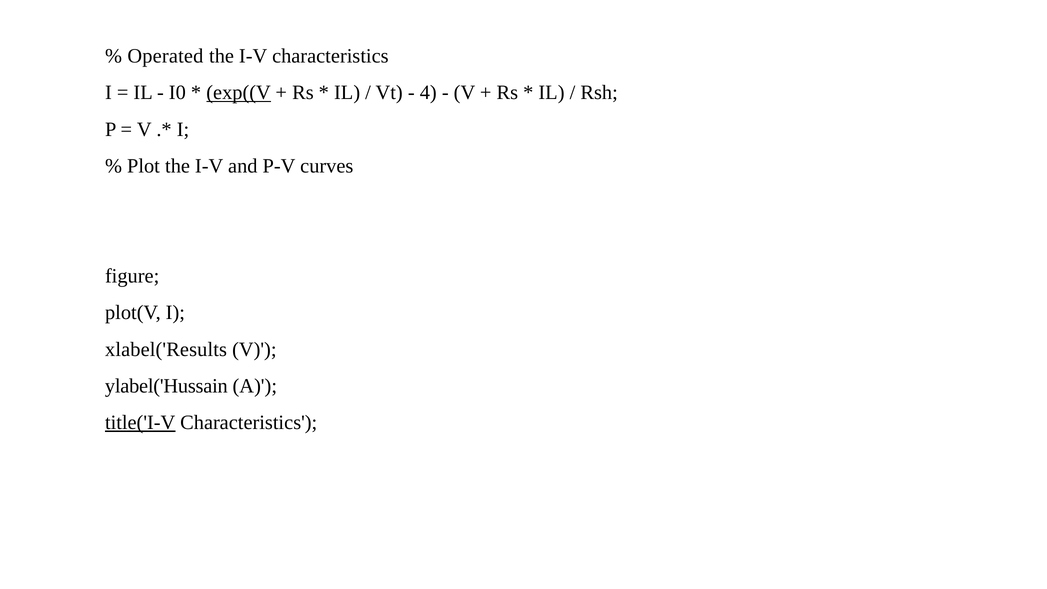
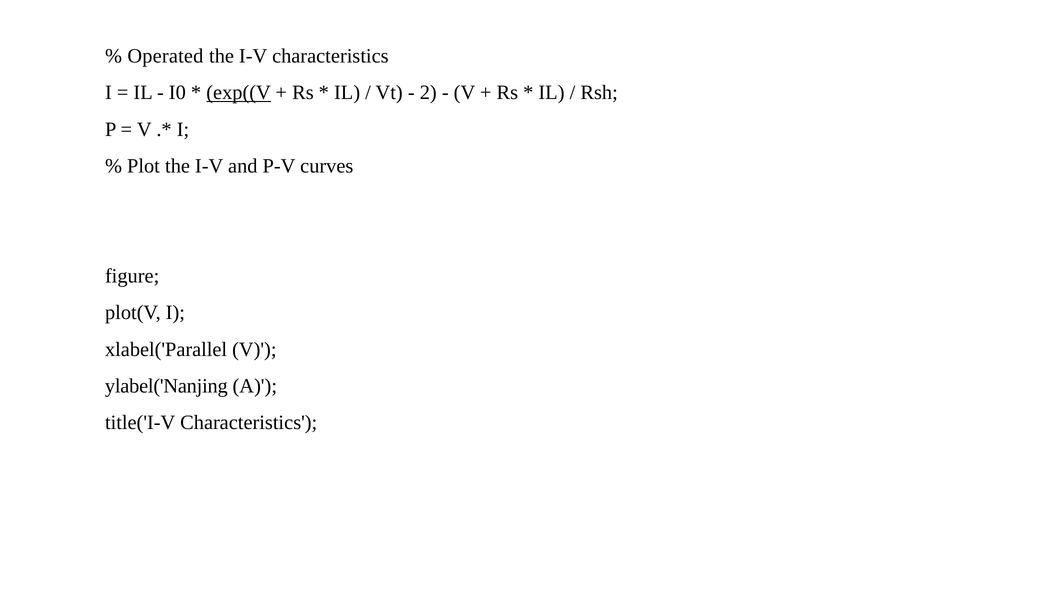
4: 4 -> 2
xlabel('Results: xlabel('Results -> xlabel('Parallel
ylabel('Hussain: ylabel('Hussain -> ylabel('Nanjing
title('I-V underline: present -> none
